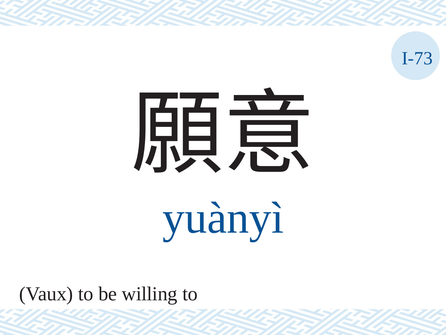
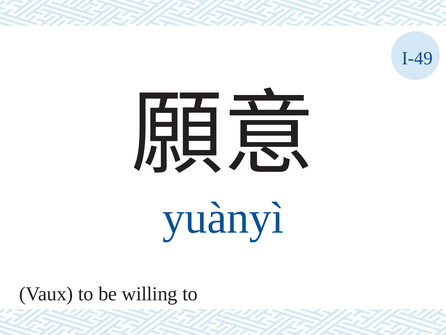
I-73: I-73 -> I-49
